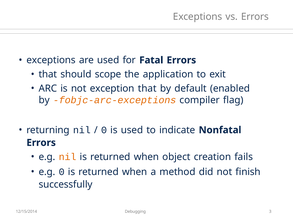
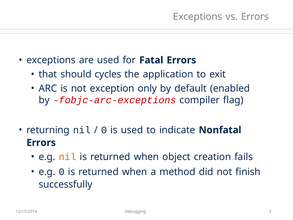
scope: scope -> cycles
exception that: that -> only
fobjc-arc-exceptions colour: orange -> red
